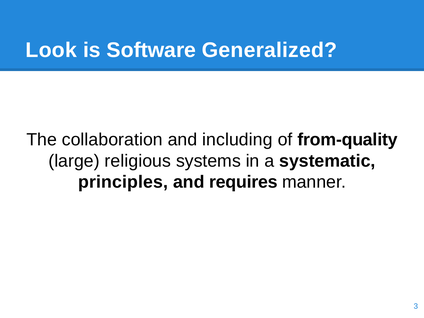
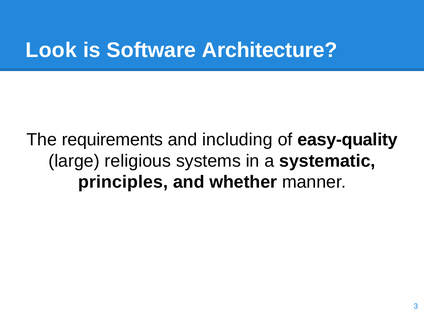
Generalized: Generalized -> Architecture
collaboration: collaboration -> requirements
from-quality: from-quality -> easy-quality
requires: requires -> whether
